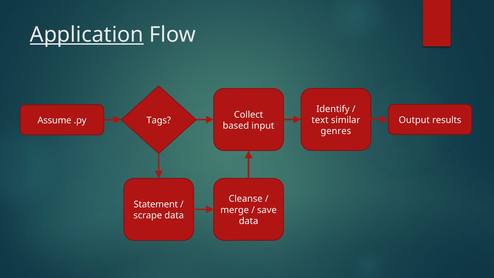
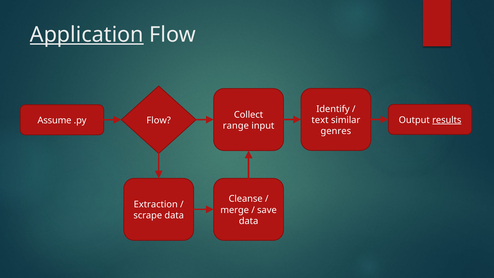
results underline: none -> present
Tags at (159, 120): Tags -> Flow
based: based -> range
Statement: Statement -> Extraction
